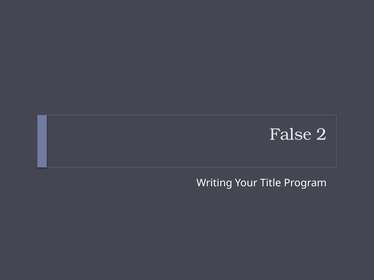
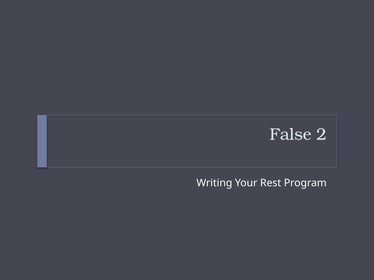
Title: Title -> Rest
